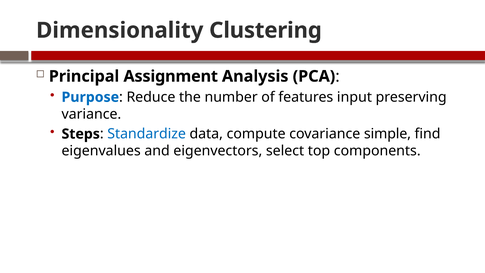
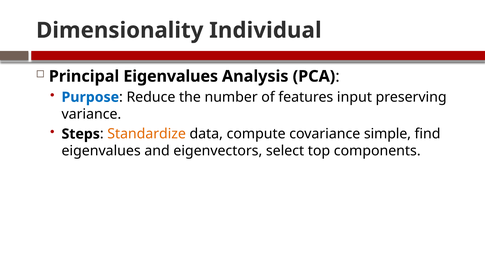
Clustering: Clustering -> Individual
Principal Assignment: Assignment -> Eigenvalues
Standardize colour: blue -> orange
